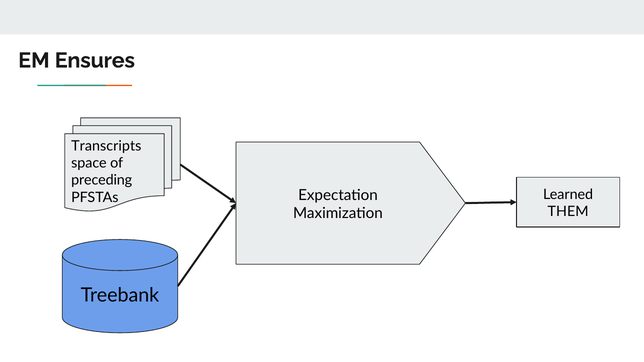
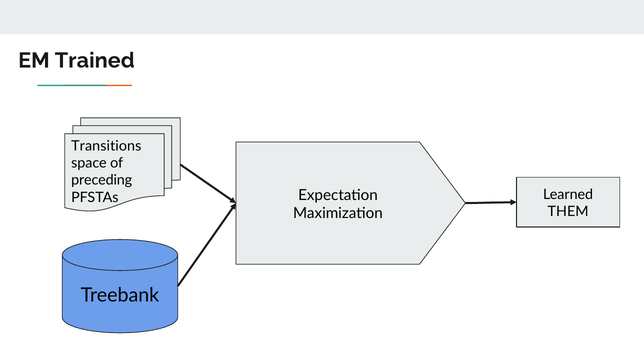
Ensures: Ensures -> Trained
Transcripts: Transcripts -> Transitions
